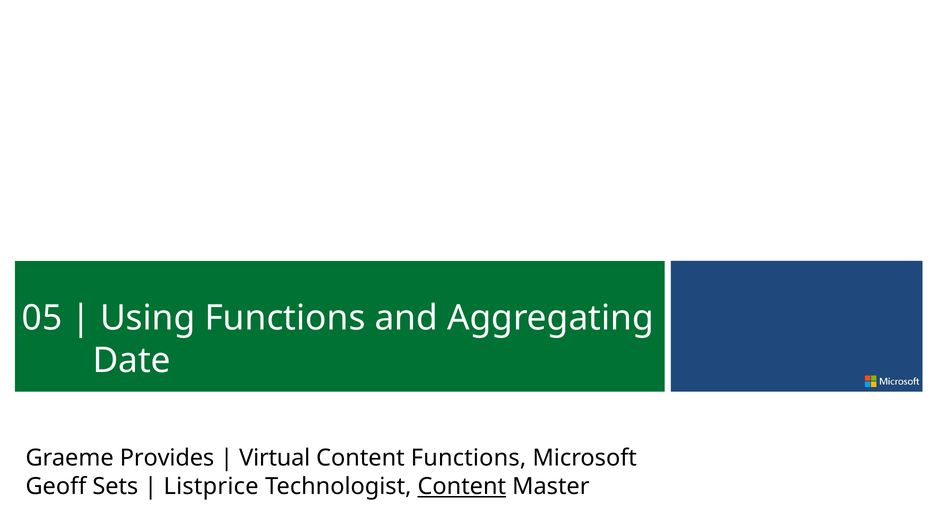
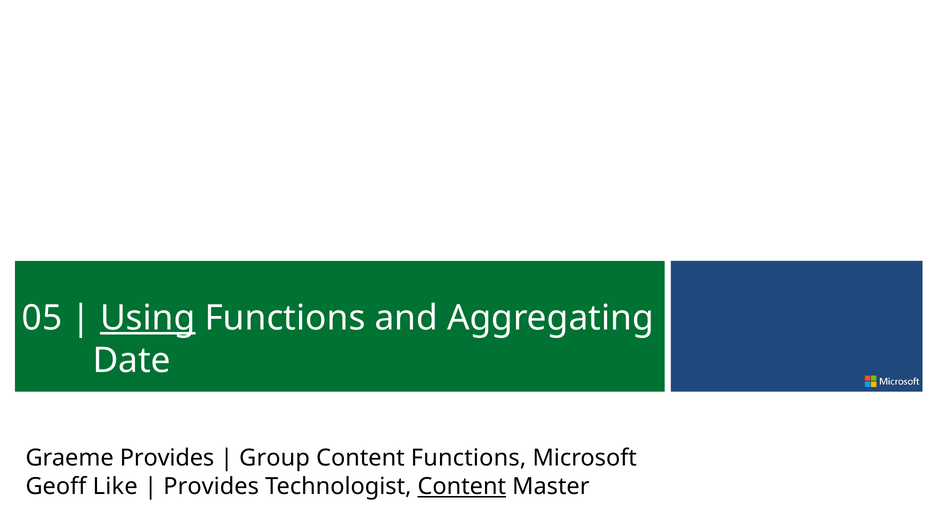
Using underline: none -> present
Virtual: Virtual -> Group
Sets: Sets -> Like
Listprice at (211, 486): Listprice -> Provides
